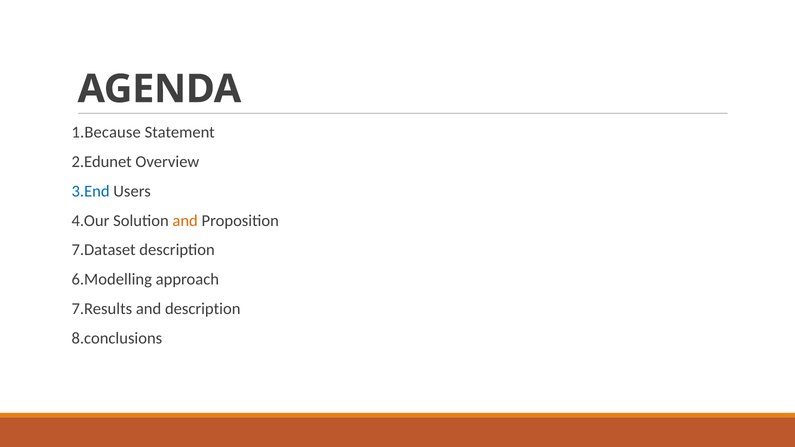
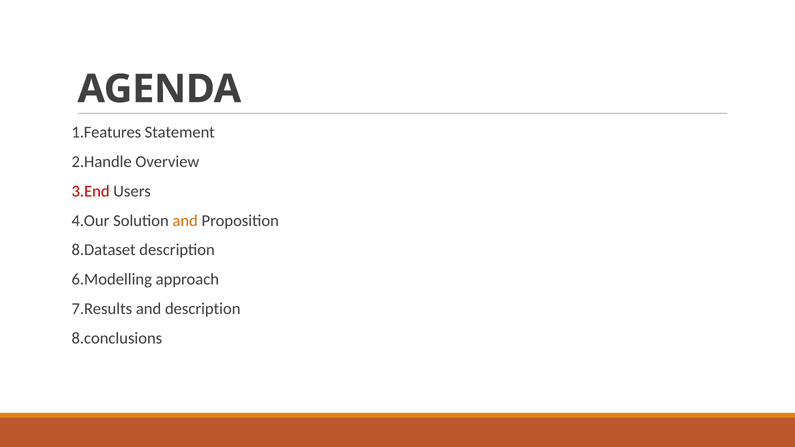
1.Because: 1.Because -> 1.Features
2.Edunet: 2.Edunet -> 2.Handle
3.End colour: blue -> red
7.Dataset: 7.Dataset -> 8.Dataset
